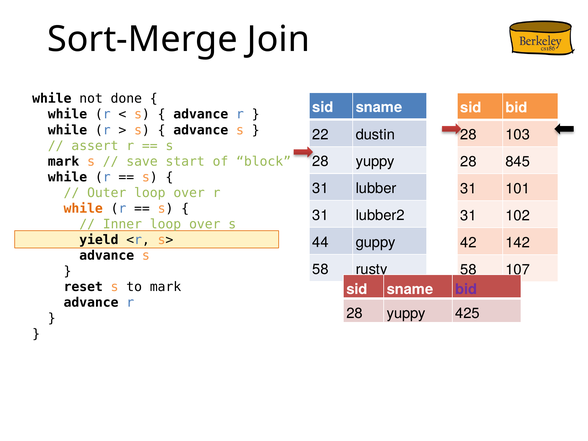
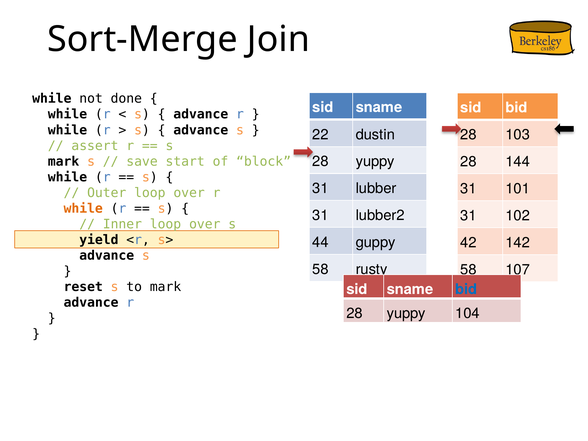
845: 845 -> 144
bid at (466, 289) colour: purple -> blue
425: 425 -> 104
